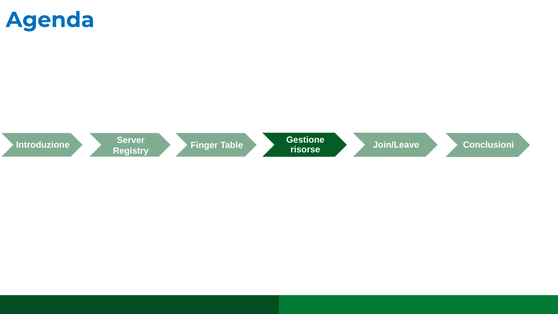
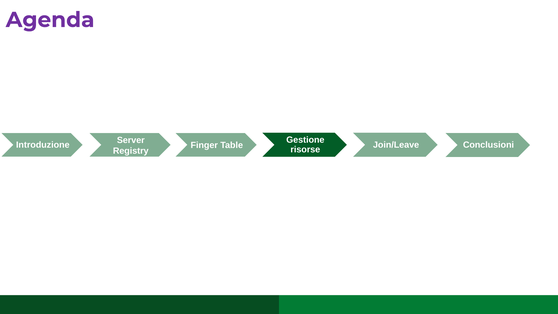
Agenda colour: blue -> purple
